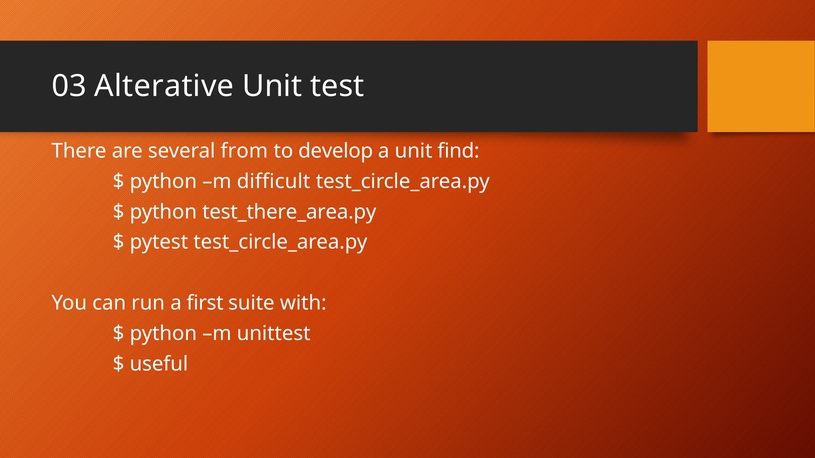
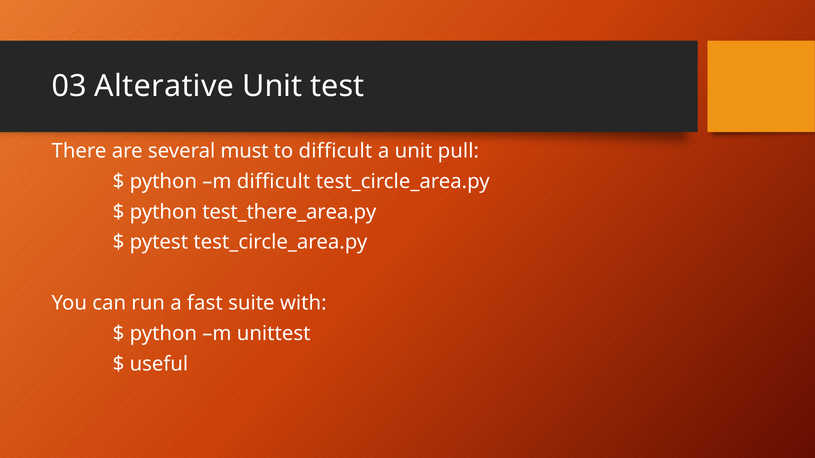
from: from -> must
to develop: develop -> difficult
find: find -> pull
first: first -> fast
